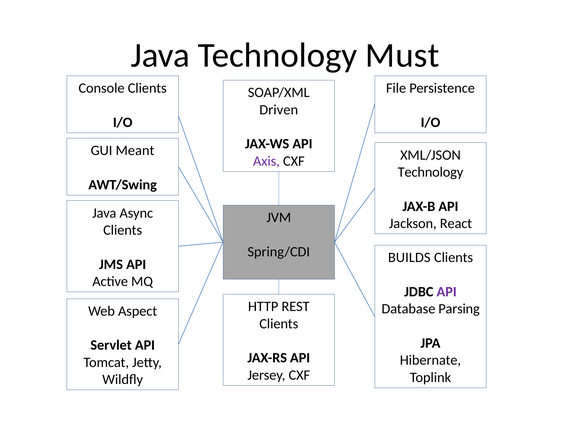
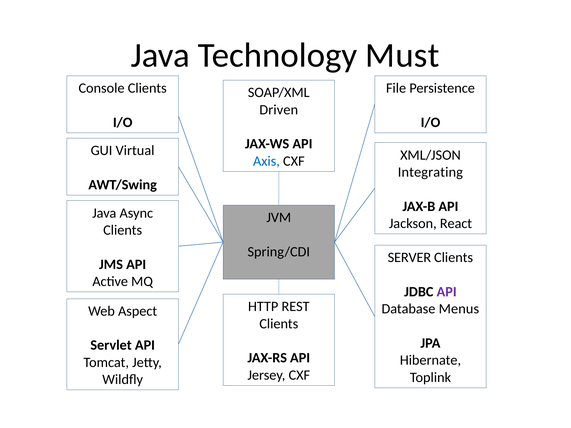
Meant: Meant -> Virtual
Axis colour: purple -> blue
Technology at (430, 172): Technology -> Integrating
BUILDS: BUILDS -> SERVER
Parsing: Parsing -> Menus
